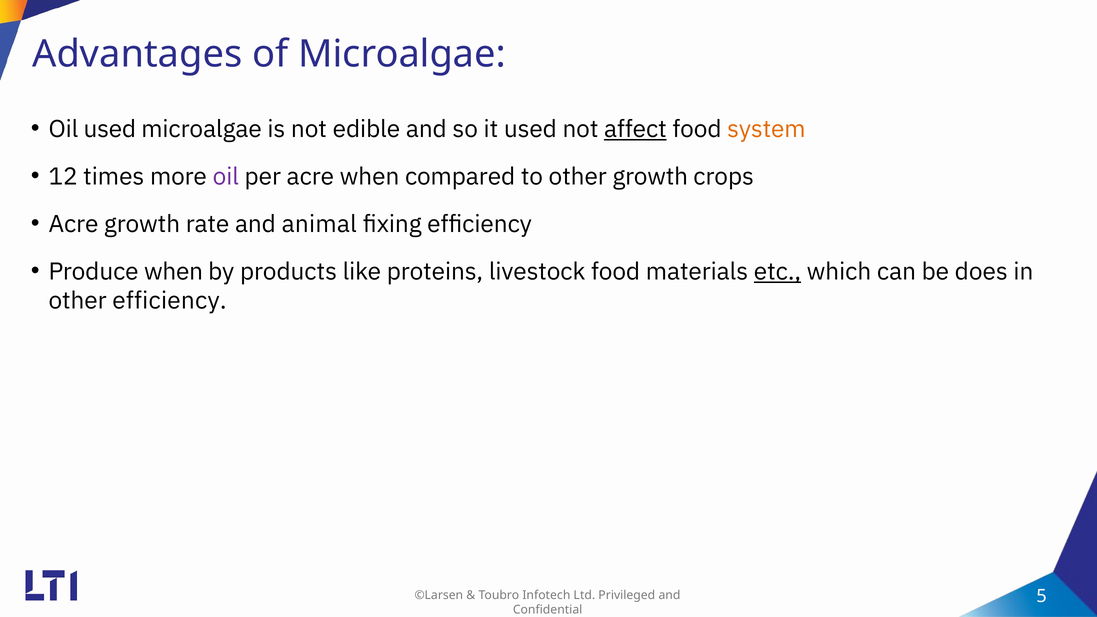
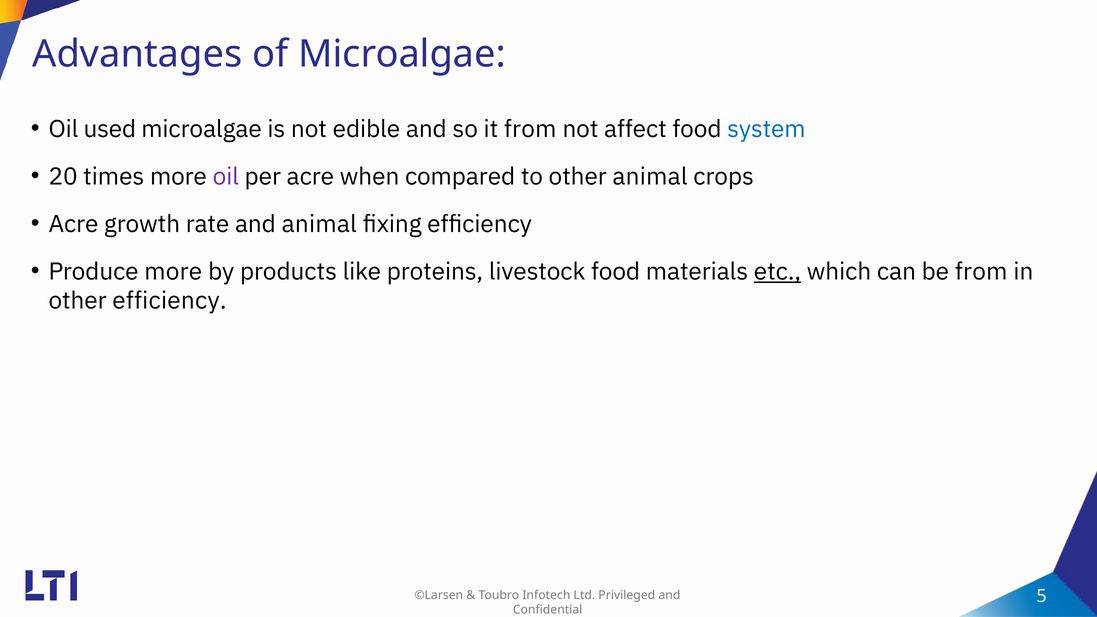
it used: used -> from
affect underline: present -> none
system colour: orange -> blue
12: 12 -> 20
other growth: growth -> animal
Produce when: when -> more
be does: does -> from
